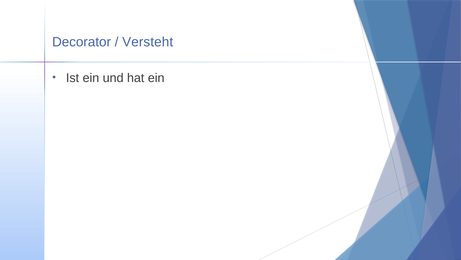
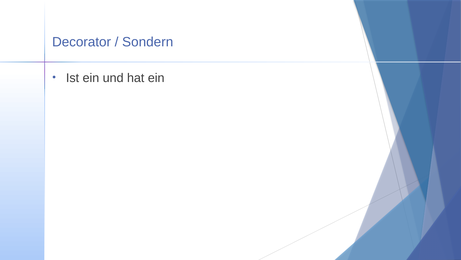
Versteht: Versteht -> Sondern
